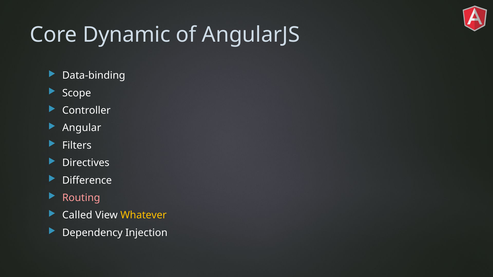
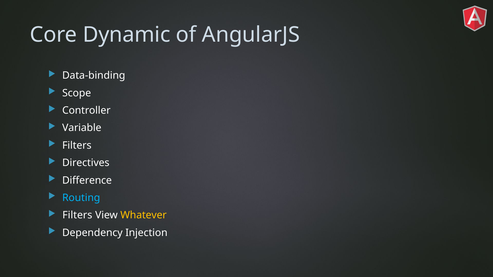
Angular: Angular -> Variable
Routing colour: pink -> light blue
Called at (77, 215): Called -> Filters
